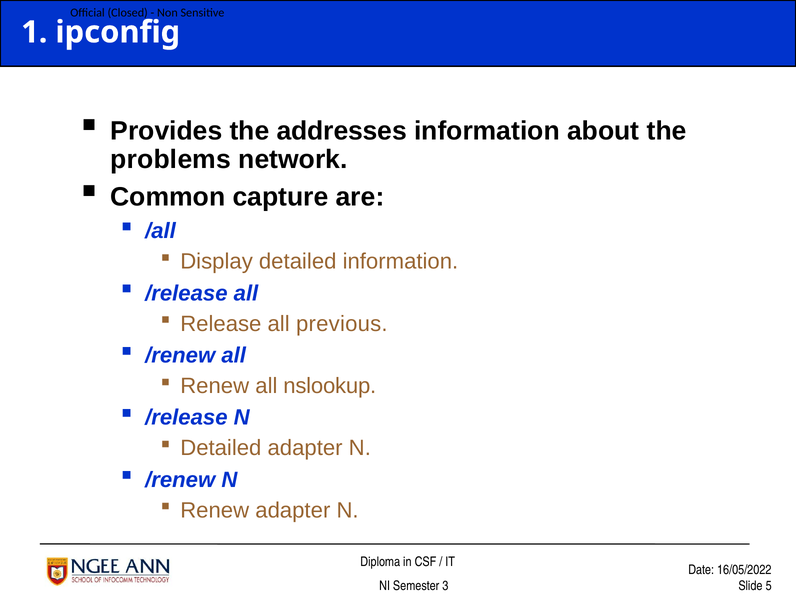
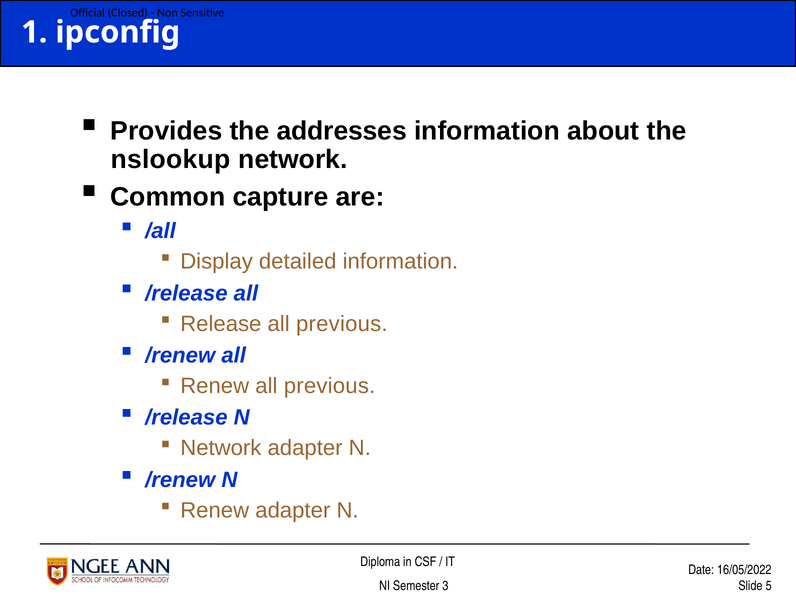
problems: problems -> nslookup
Renew all nslookup: nslookup -> previous
Detailed at (221, 448): Detailed -> Network
